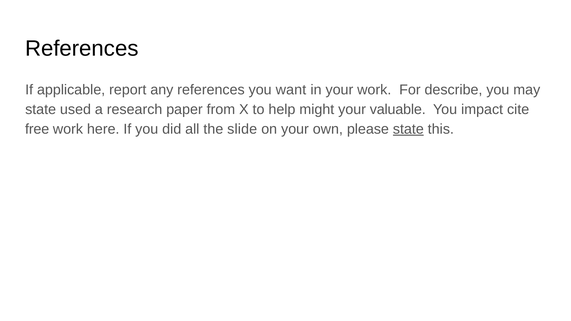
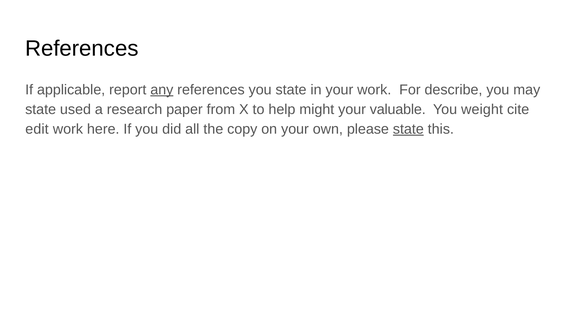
any underline: none -> present
you want: want -> state
impact: impact -> weight
free: free -> edit
slide: slide -> copy
